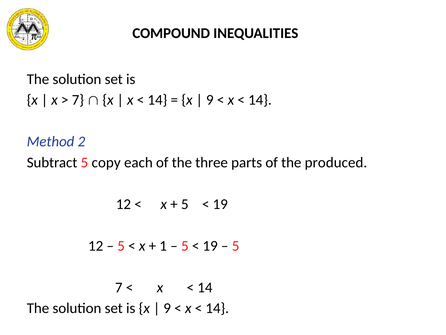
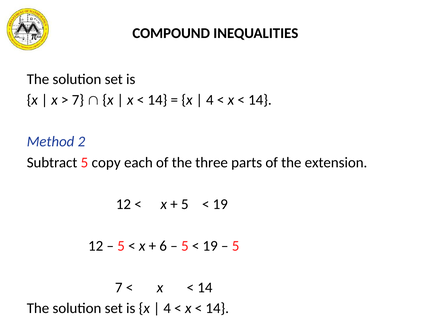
9 at (210, 100): 9 -> 4
produced: produced -> extension
1: 1 -> 6
9 at (167, 308): 9 -> 4
